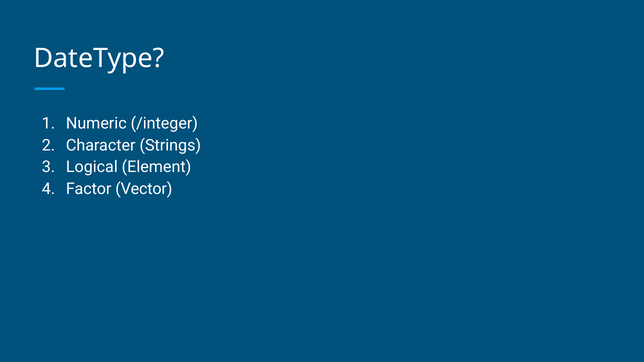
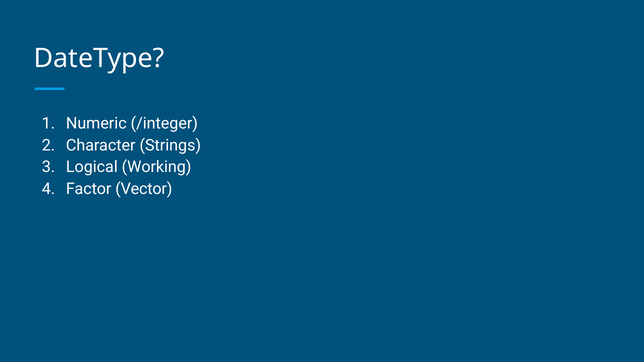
Element: Element -> Working
